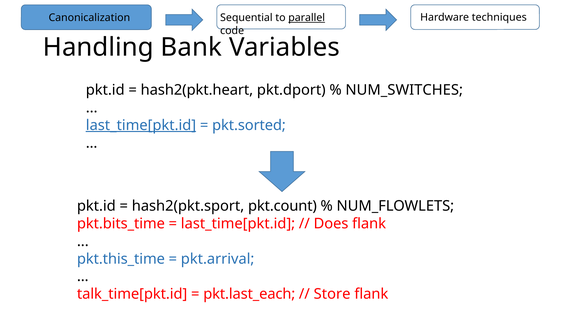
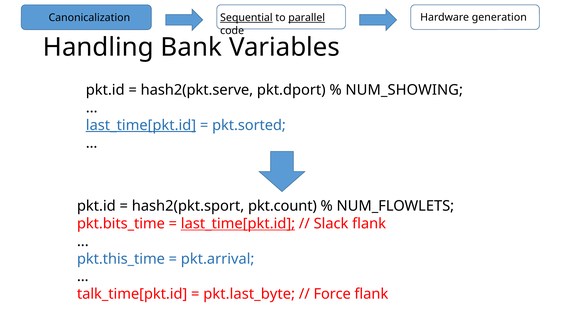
techniques: techniques -> generation
Sequential underline: none -> present
hash2(pkt.heart: hash2(pkt.heart -> hash2(pkt.serve
NUM_SWITCHES: NUM_SWITCHES -> NUM_SHOWING
last_time[pkt.id at (238, 224) underline: none -> present
Does: Does -> Slack
pkt.last_each: pkt.last_each -> pkt.last_byte
Store: Store -> Force
